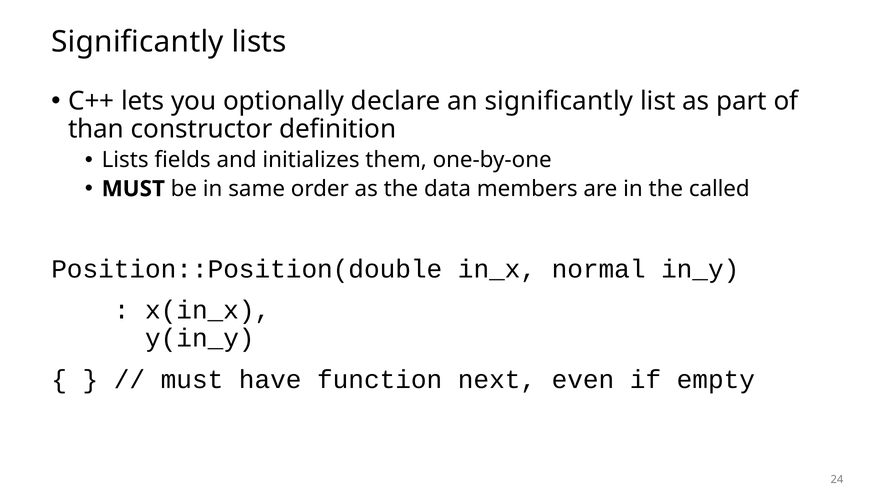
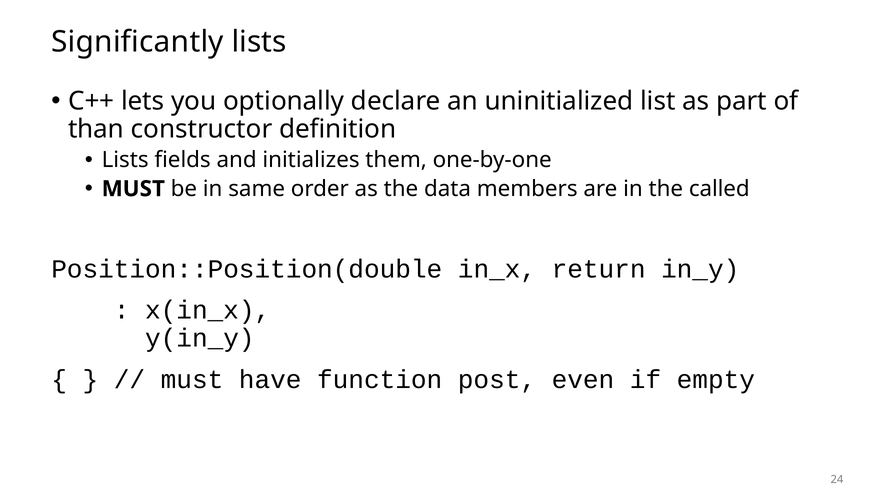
an significantly: significantly -> uninitialized
normal: normal -> return
next: next -> post
